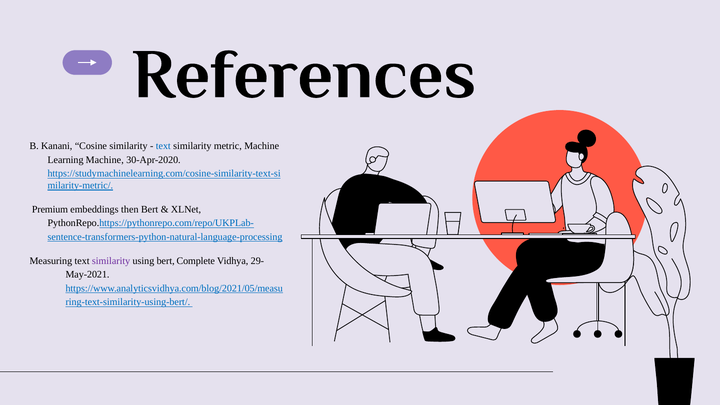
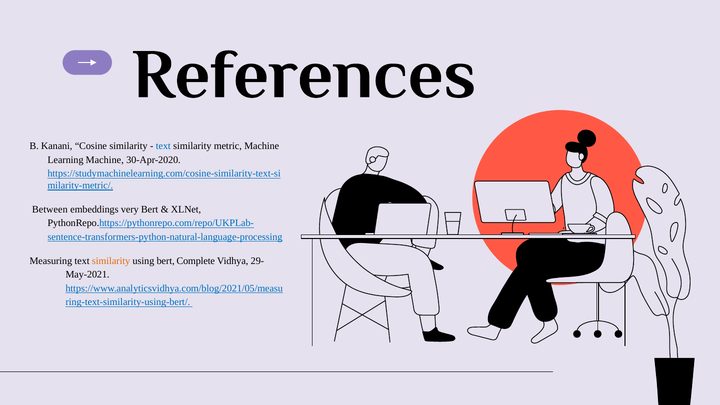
Premium: Premium -> Between
then: then -> very
similarity at (111, 261) colour: purple -> orange
